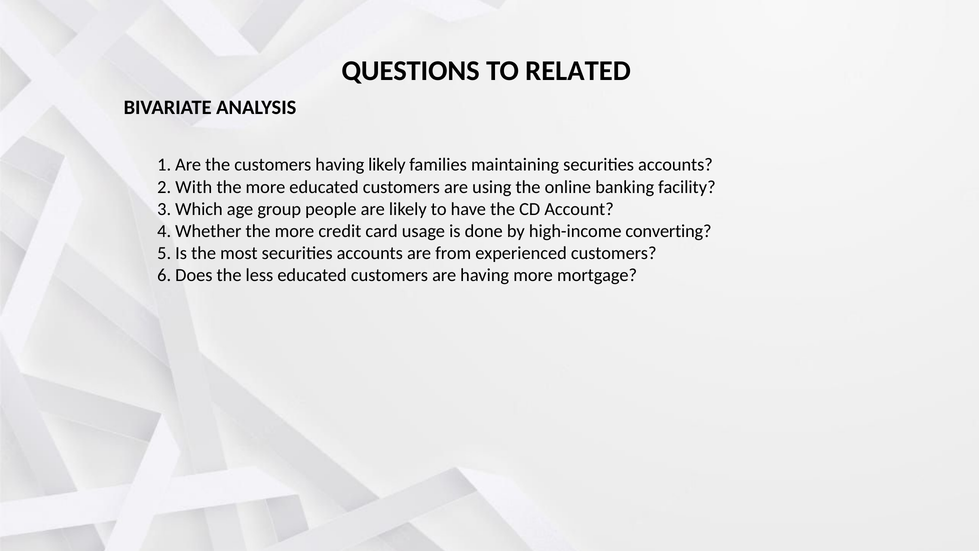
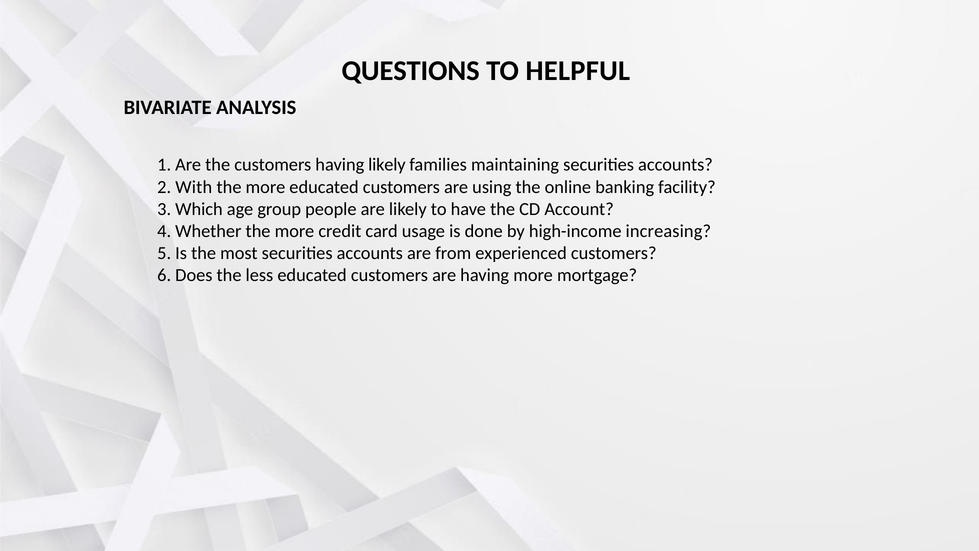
RELATED: RELATED -> HELPFUL
converting: converting -> increasing
